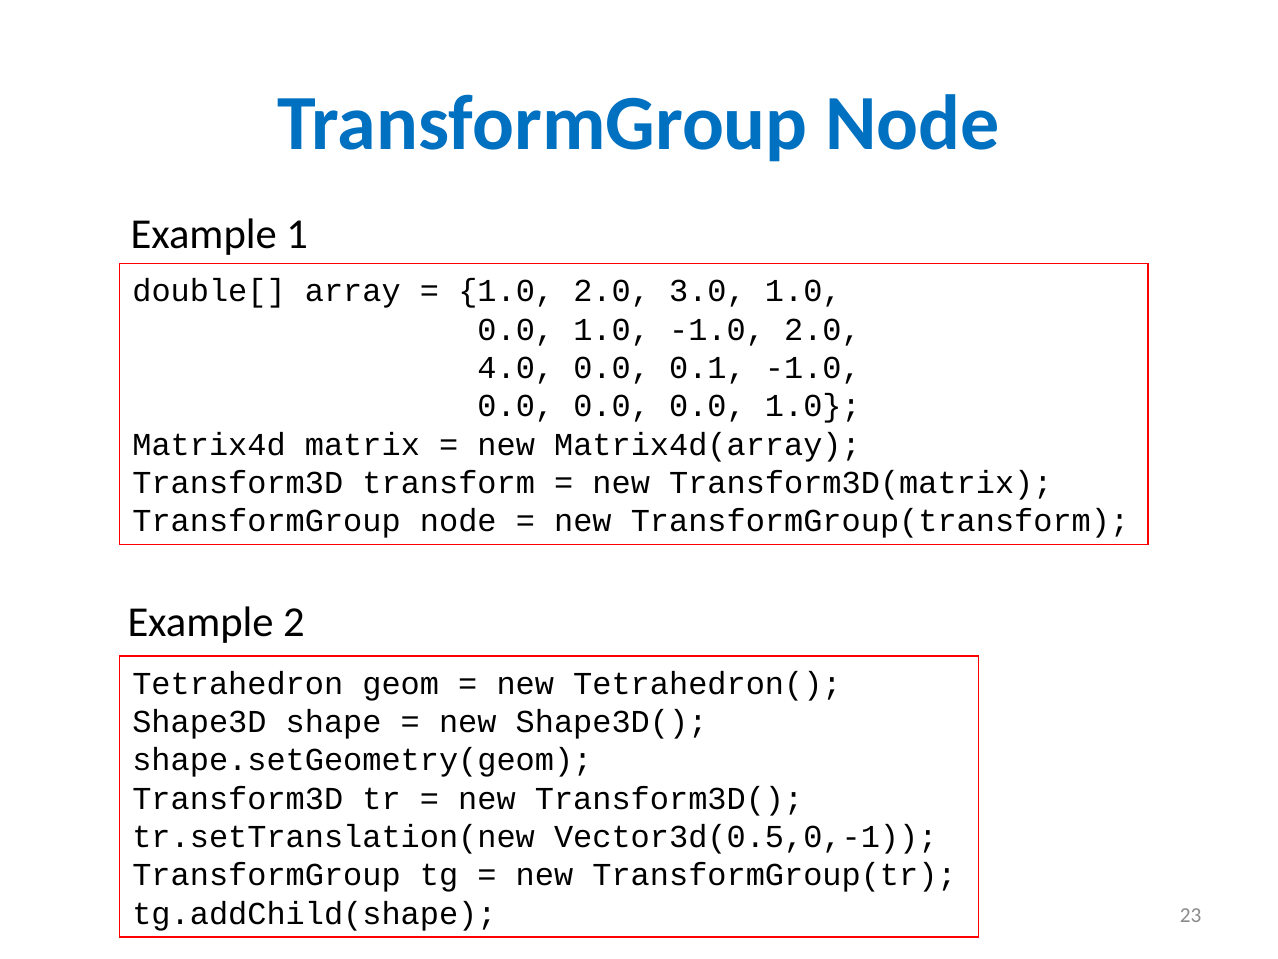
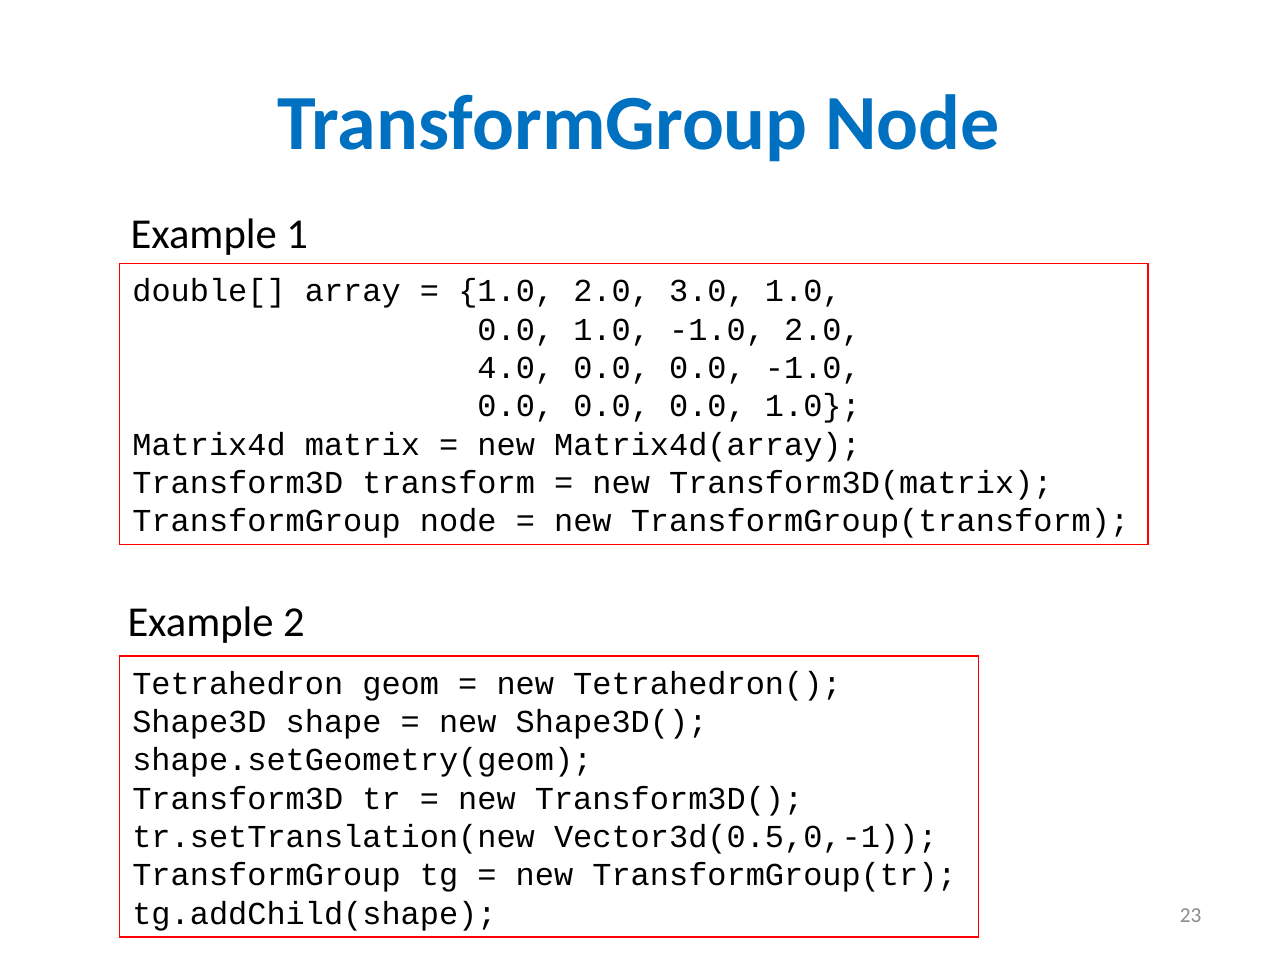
4.0 0.0 0.1: 0.1 -> 0.0
